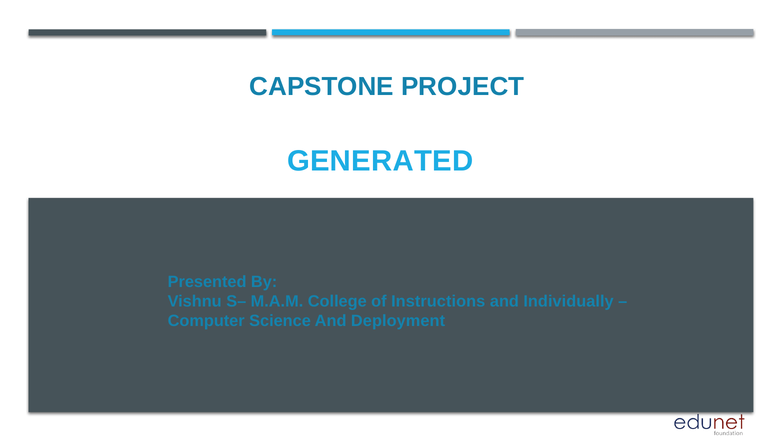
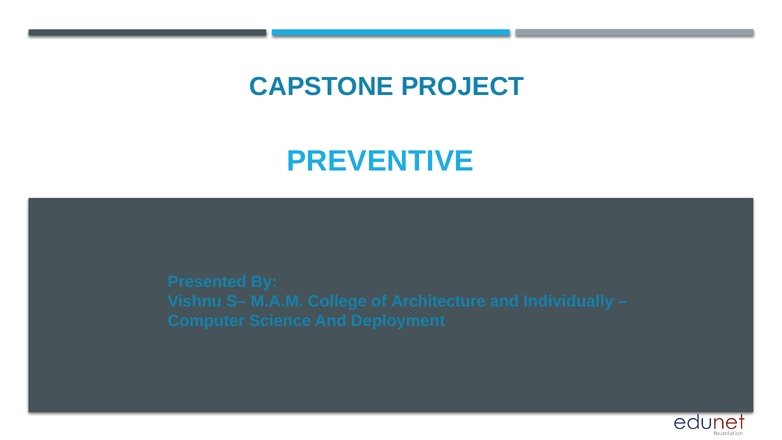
GENERATED: GENERATED -> PREVENTIVE
Instructions: Instructions -> Architecture
